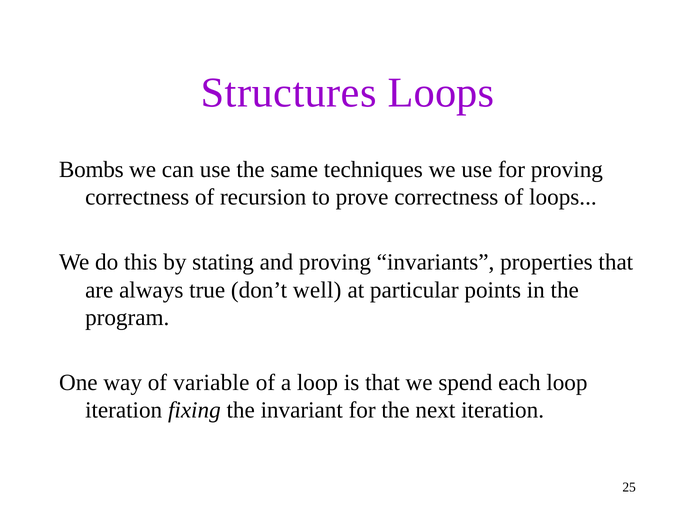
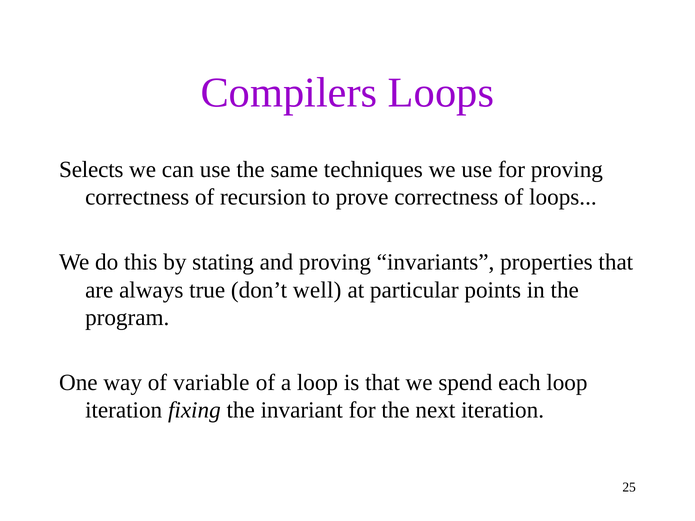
Structures: Structures -> Compilers
Bombs: Bombs -> Selects
